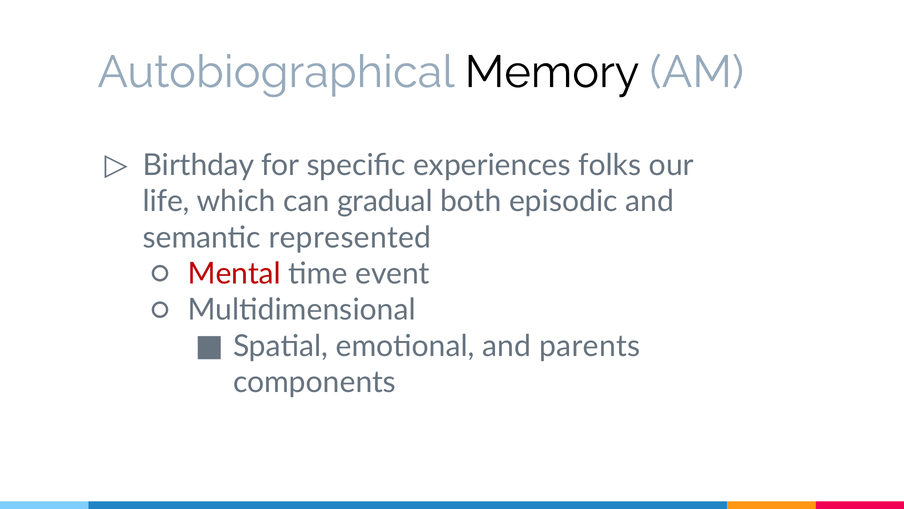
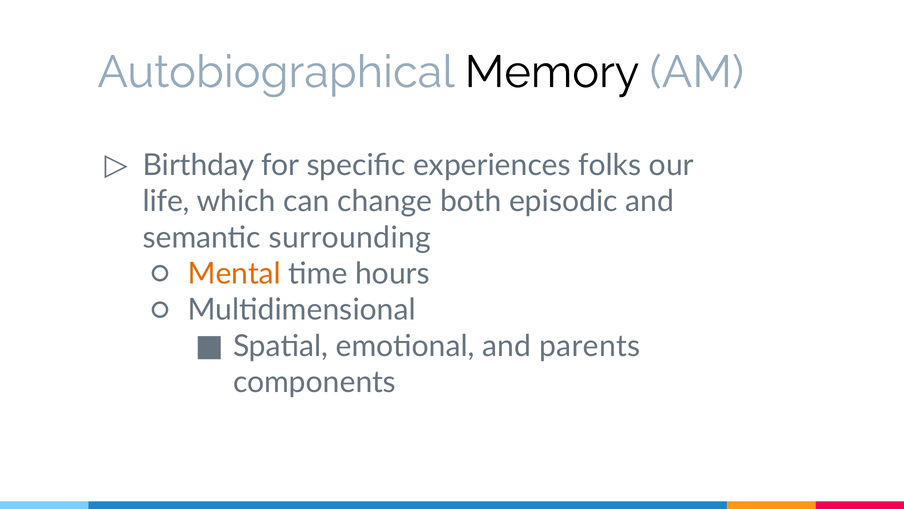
gradual: gradual -> change
represented: represented -> surrounding
Mental colour: red -> orange
event: event -> hours
